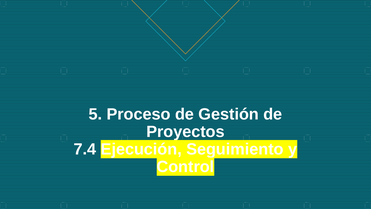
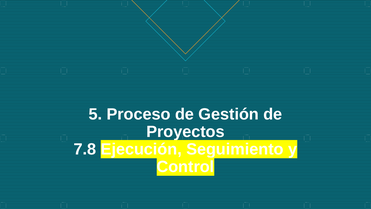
7.4: 7.4 -> 7.8
